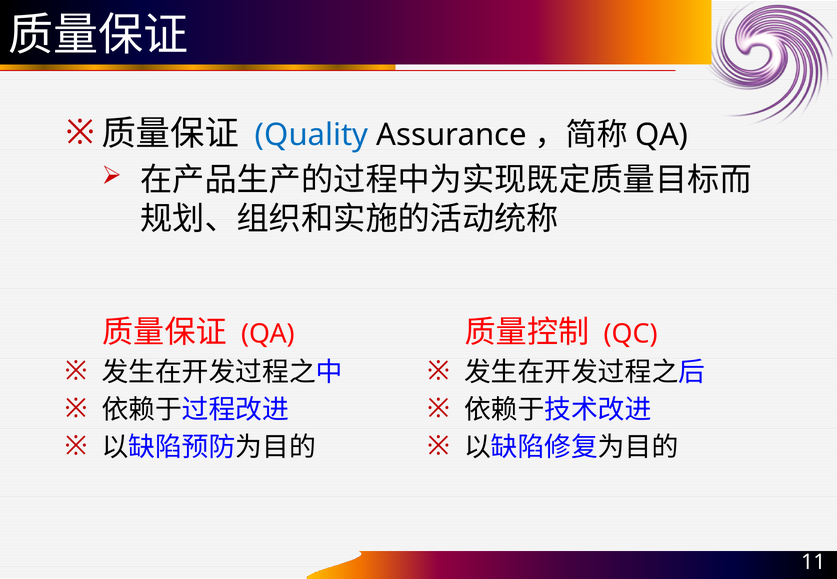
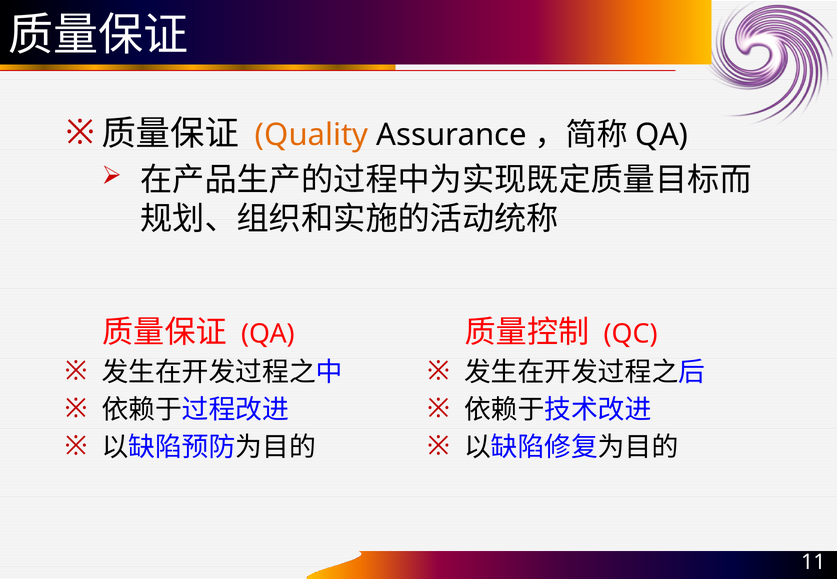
Quality colour: blue -> orange
